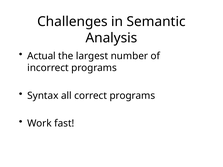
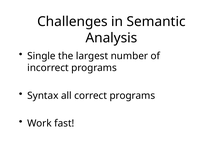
Actual: Actual -> Single
